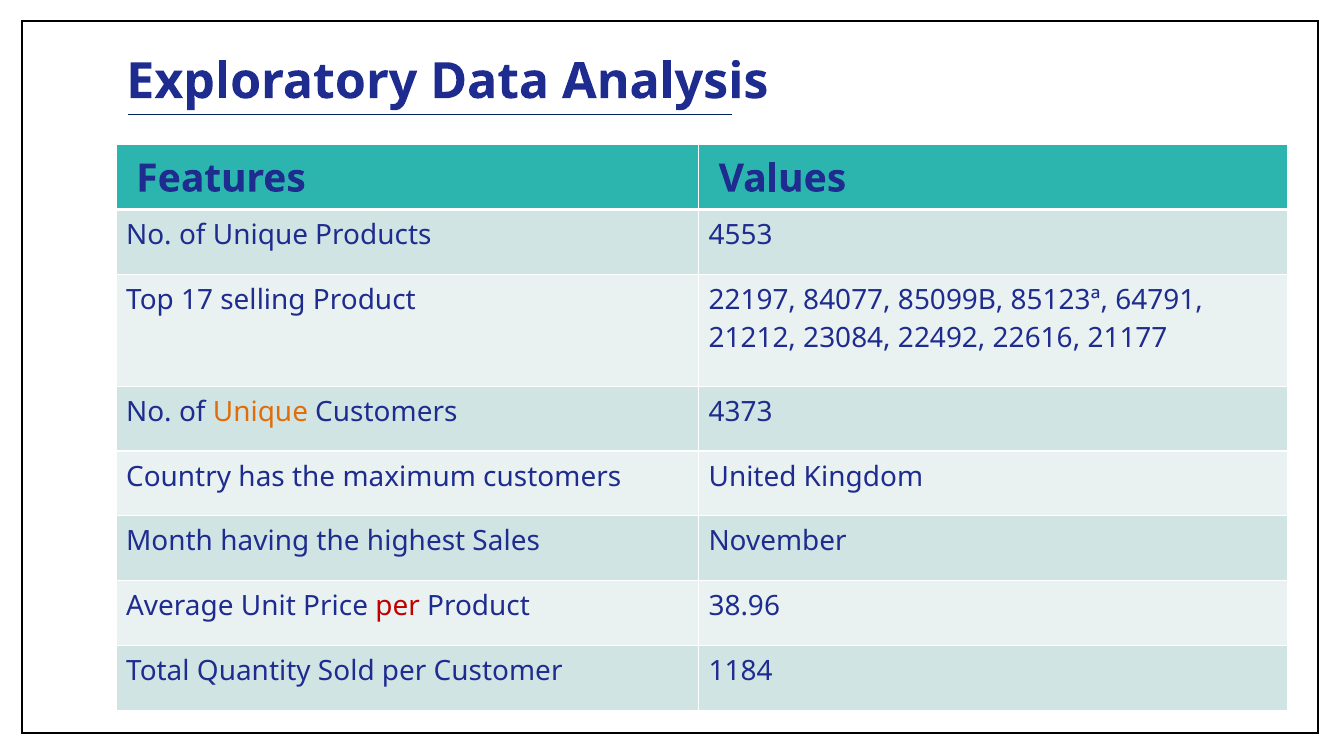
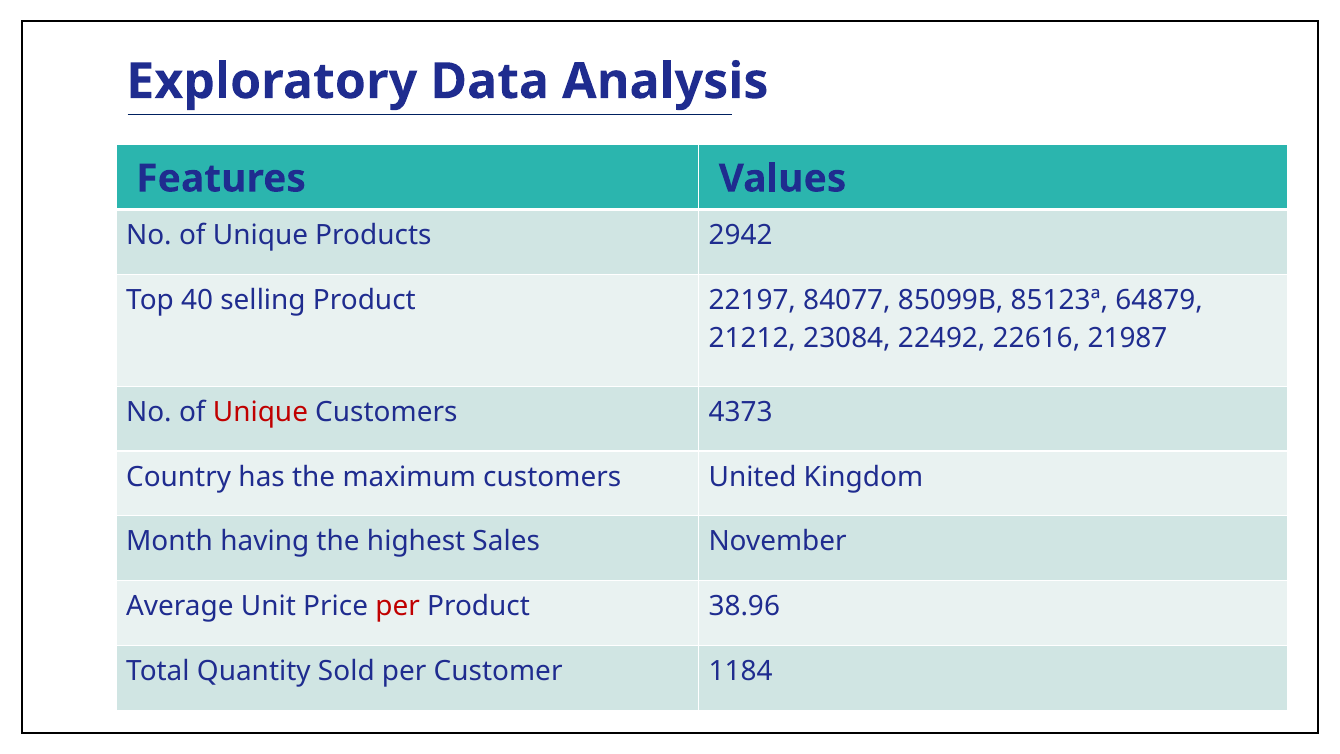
4553: 4553 -> 2942
17: 17 -> 40
64791: 64791 -> 64879
21177: 21177 -> 21987
Unique at (260, 412) colour: orange -> red
